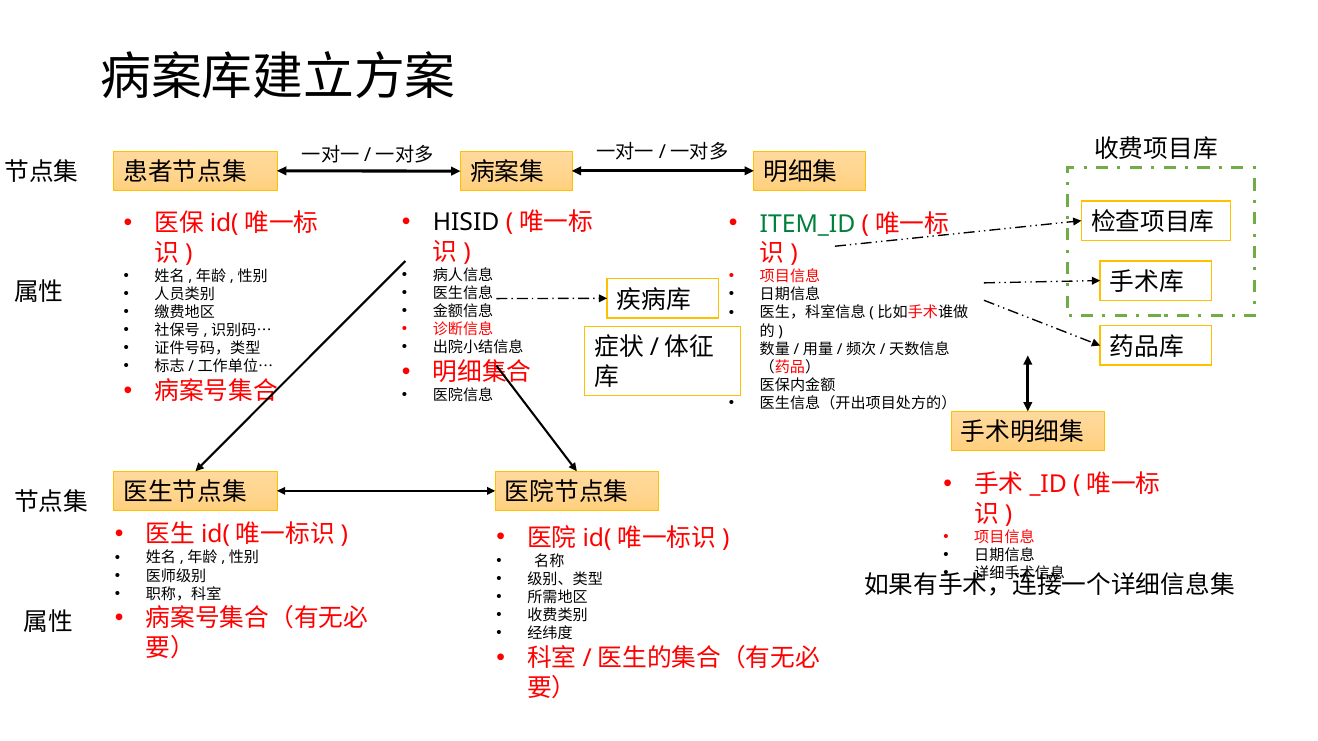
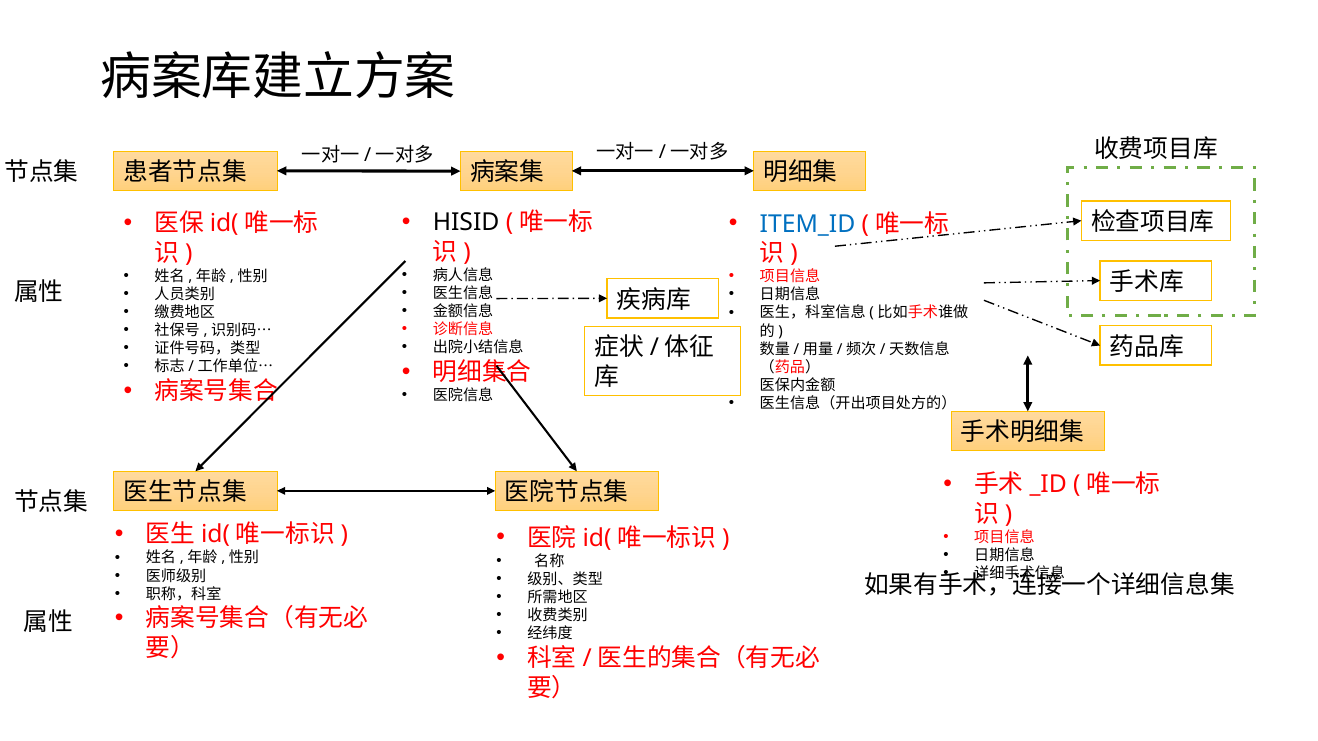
ITEM_ID colour: green -> blue
